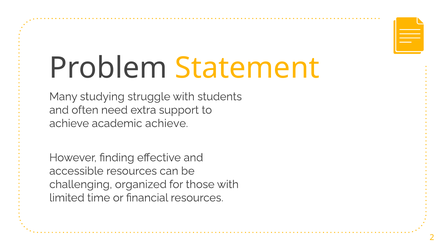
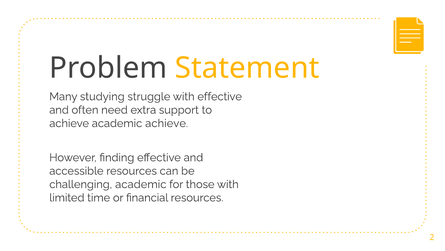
with students: students -> effective
challenging organized: organized -> academic
